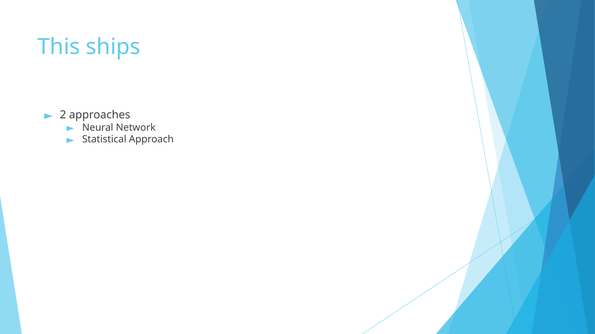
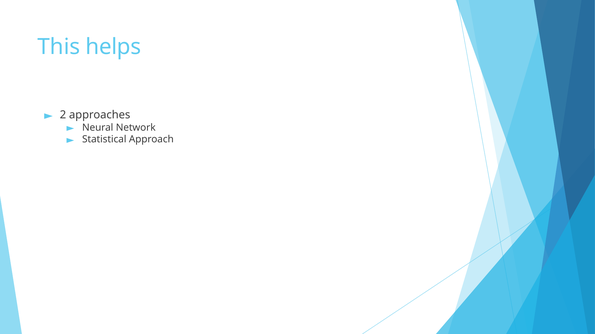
ships: ships -> helps
